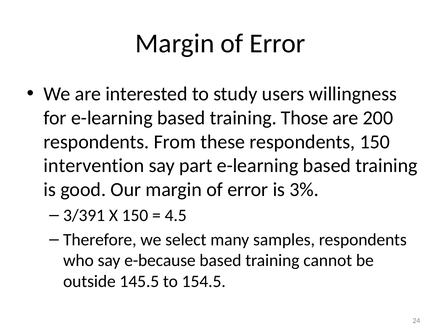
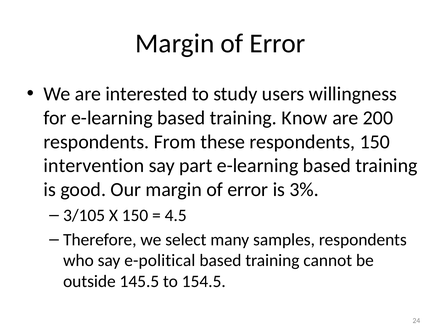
Those: Those -> Know
3/391: 3/391 -> 3/105
e-because: e-because -> e-political
